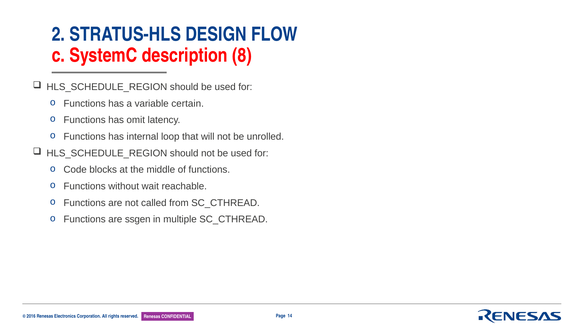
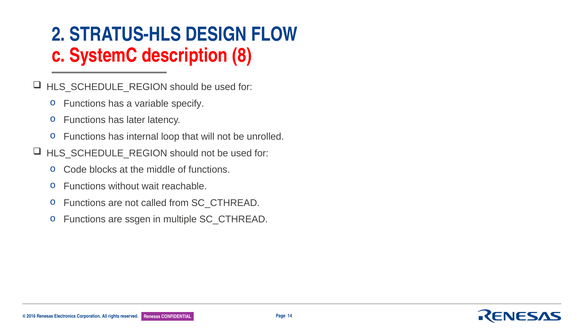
certain: certain -> specify
omit: omit -> later
